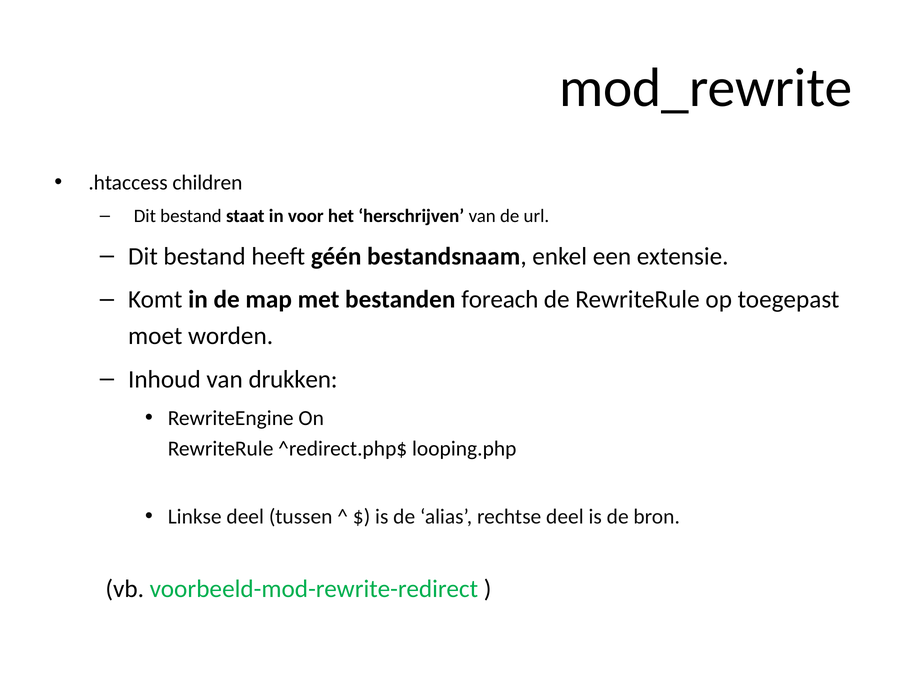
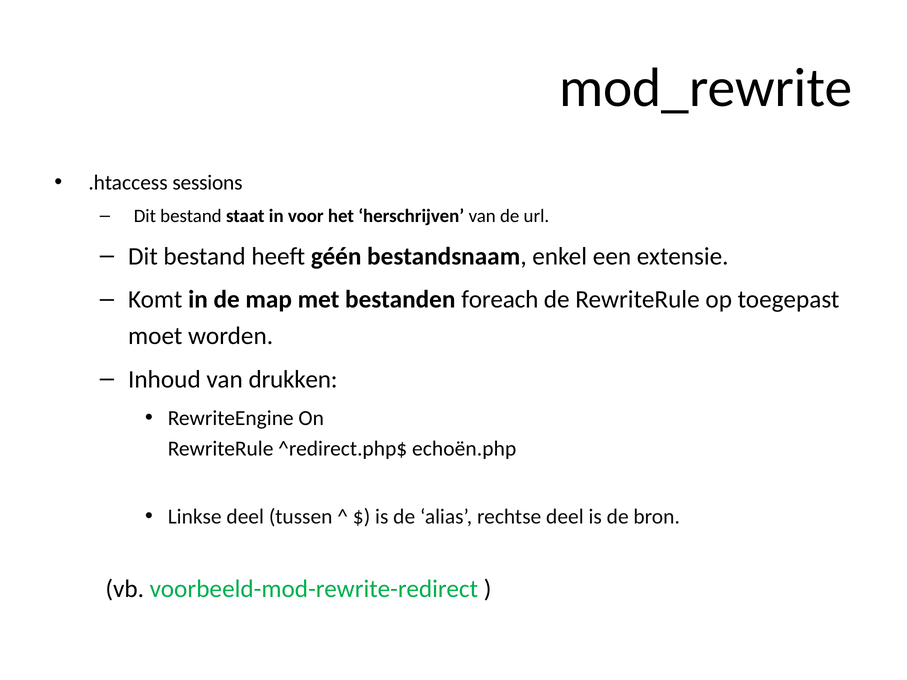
children: children -> sessions
looping.php: looping.php -> echoën.php
